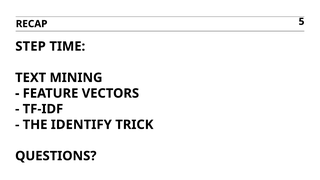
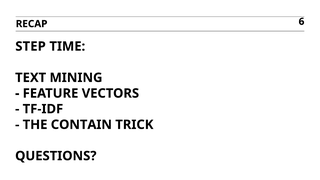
5: 5 -> 6
IDENTIFY: IDENTIFY -> CONTAIN
